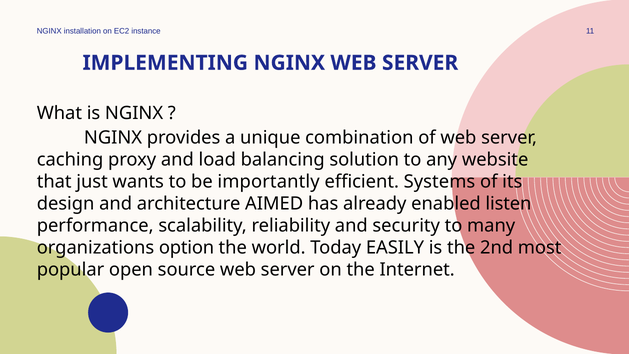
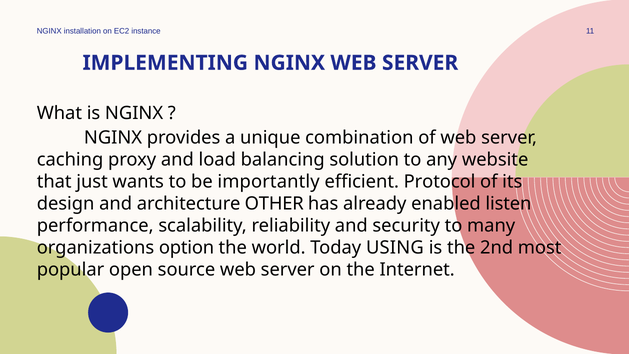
Systems: Systems -> Protocol
AIMED: AIMED -> OTHER
EASILY: EASILY -> USING
